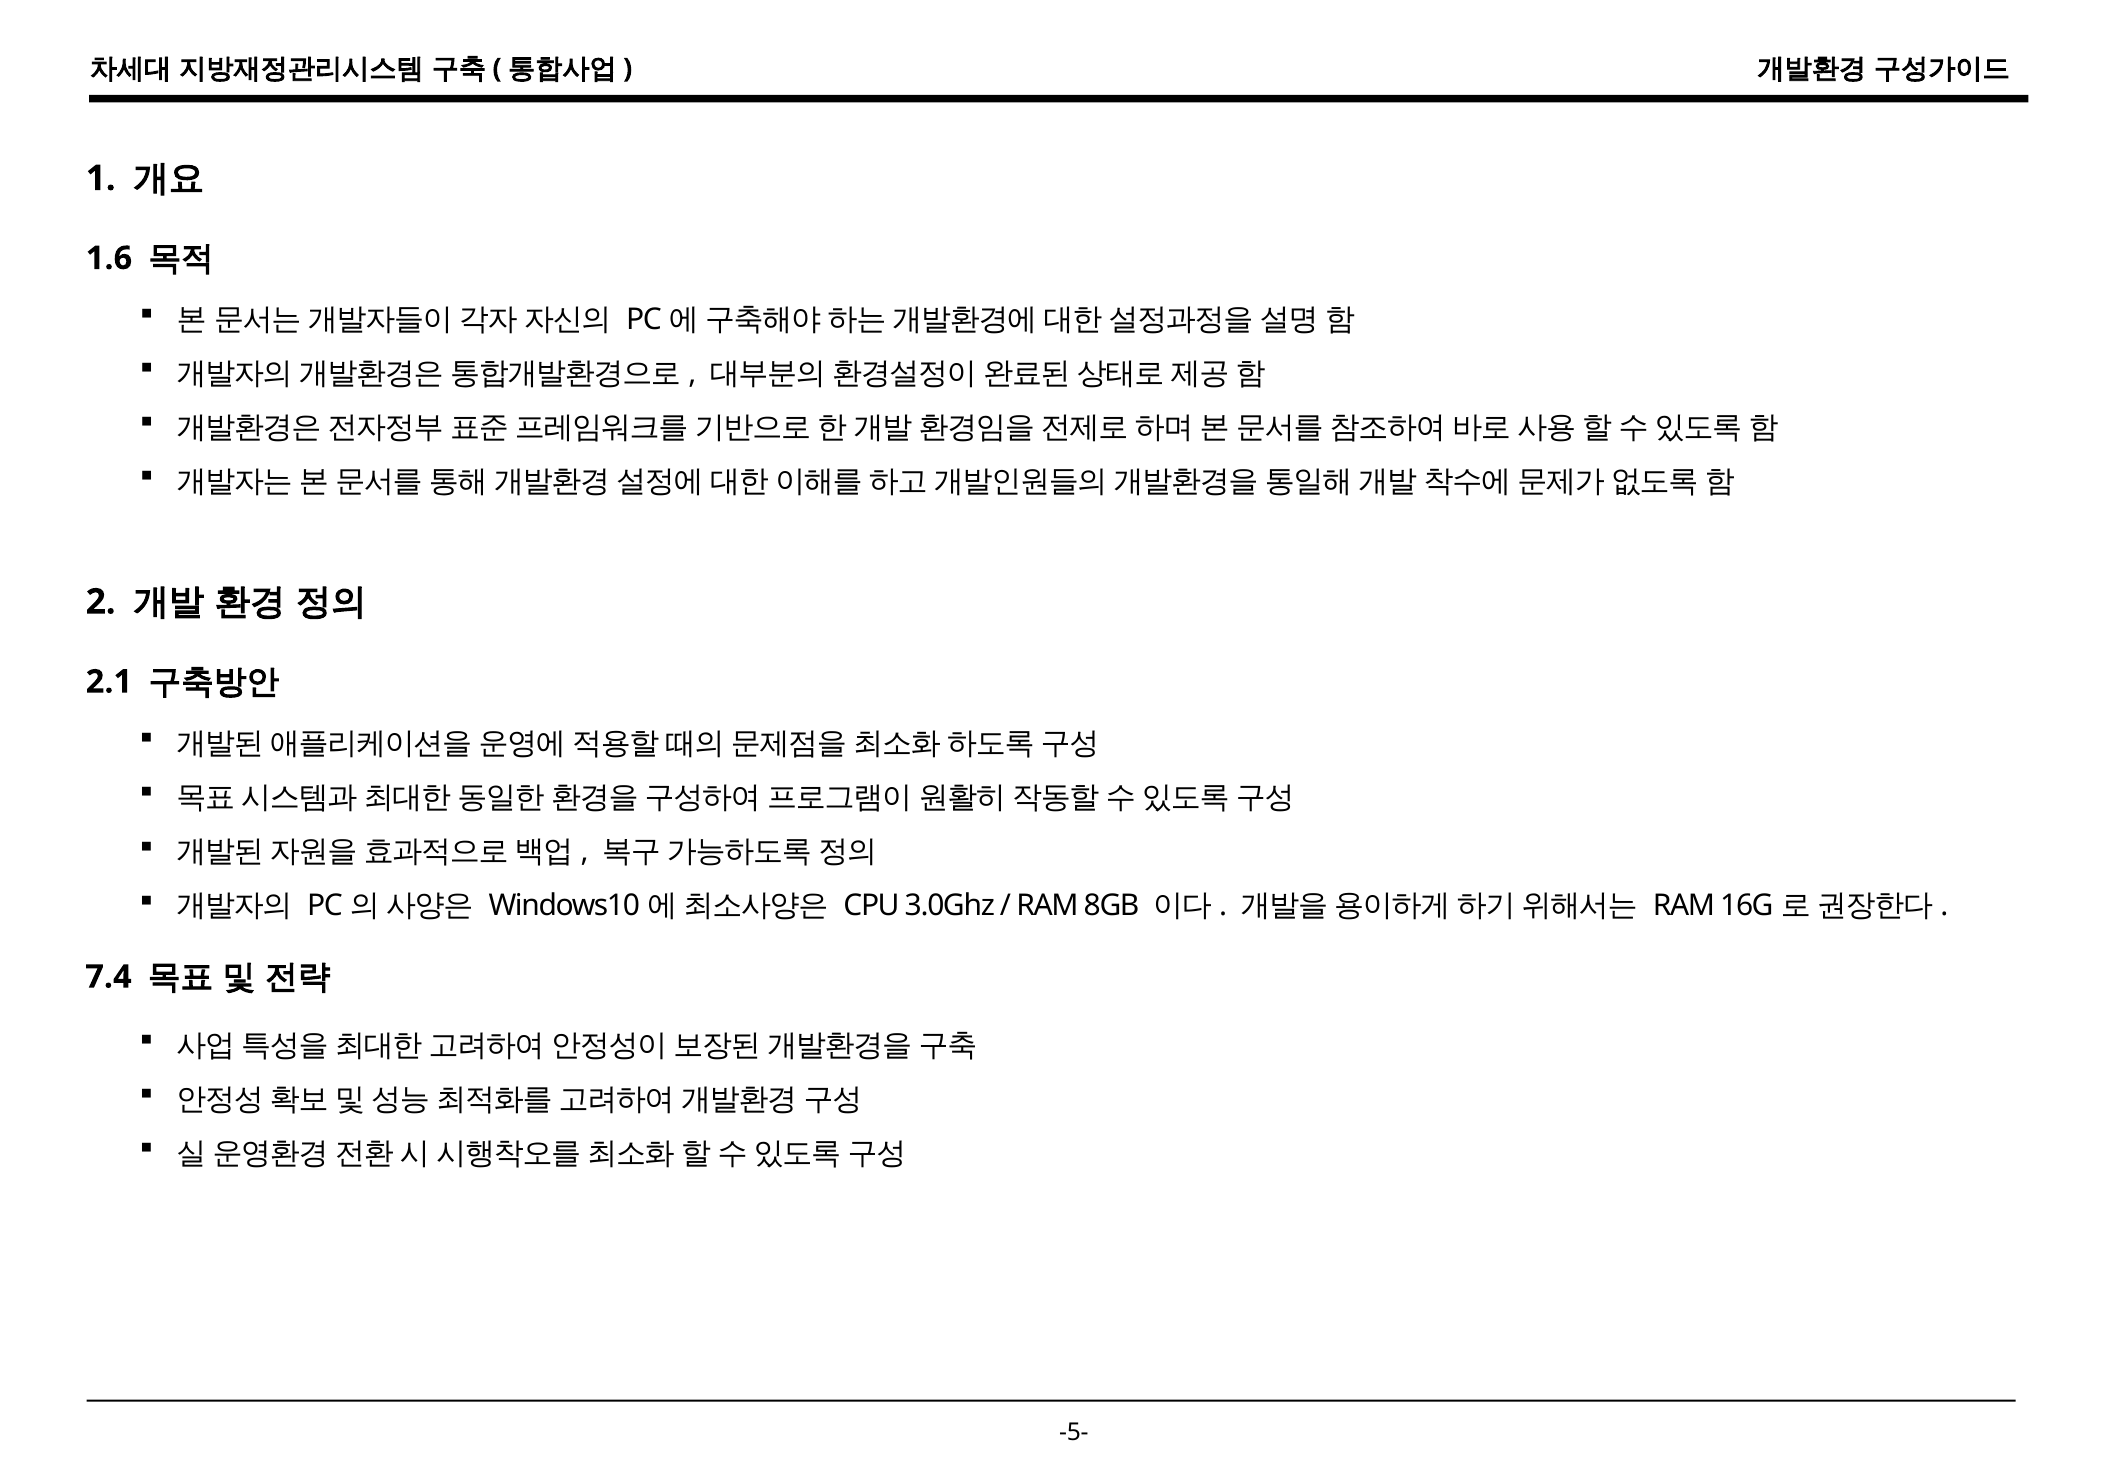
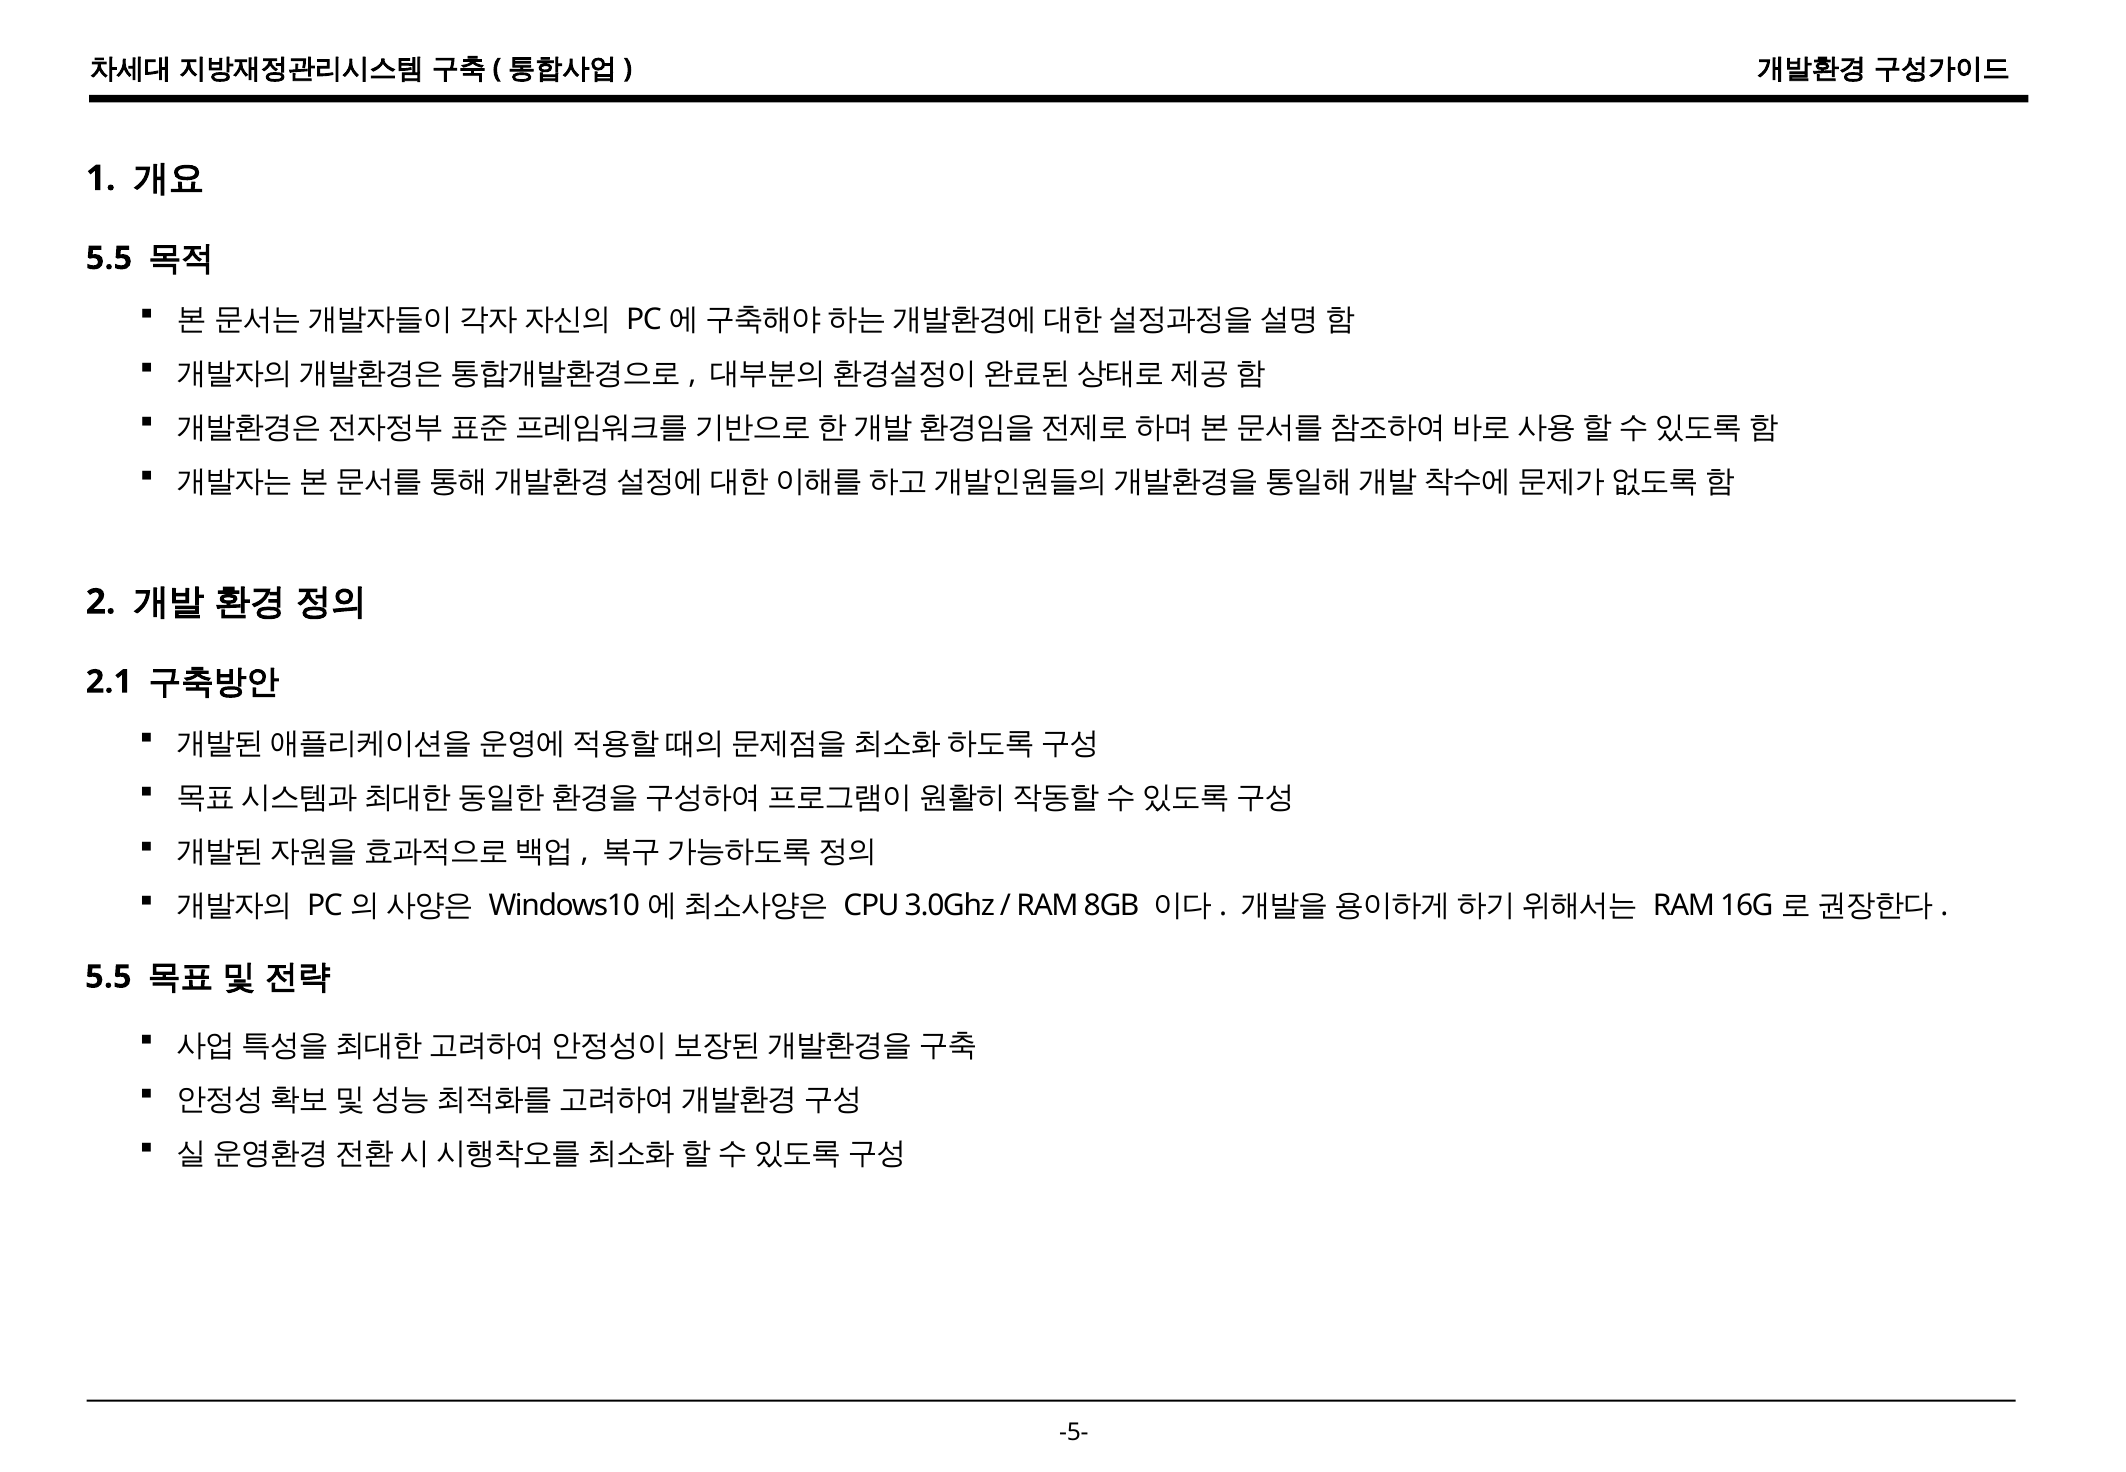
1.6 at (109, 258): 1.6 -> 5.5
7.4 at (108, 977): 7.4 -> 5.5
